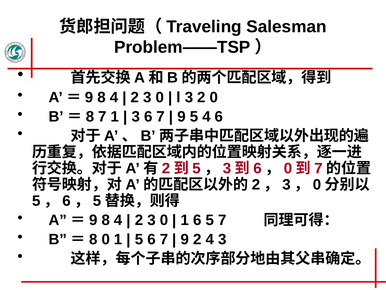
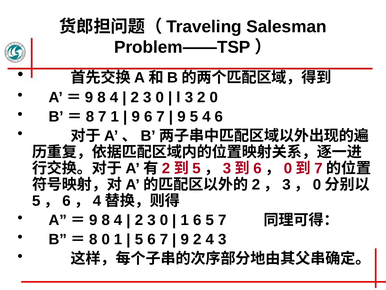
3 at (136, 116): 3 -> 9
5 at (97, 201): 5 -> 4
